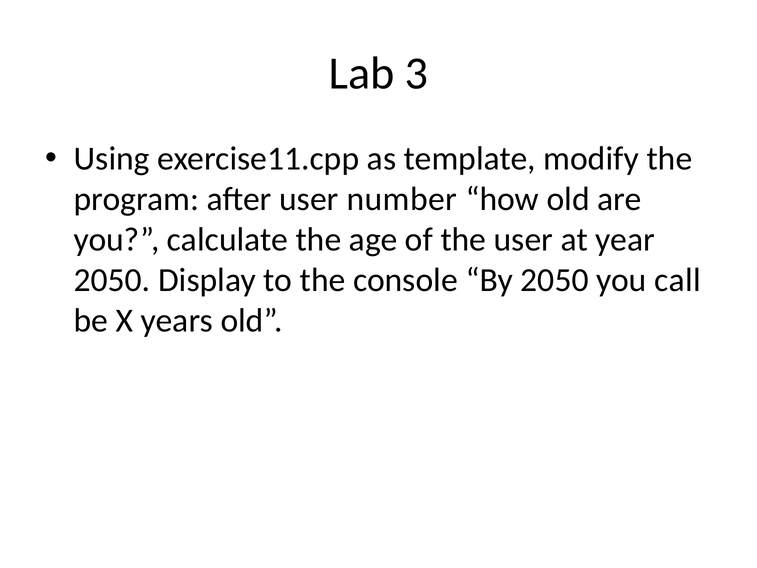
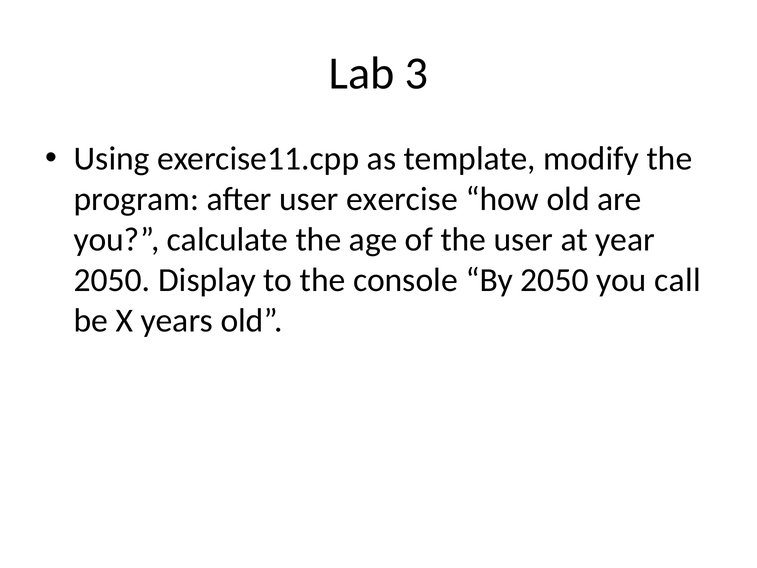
number: number -> exercise
